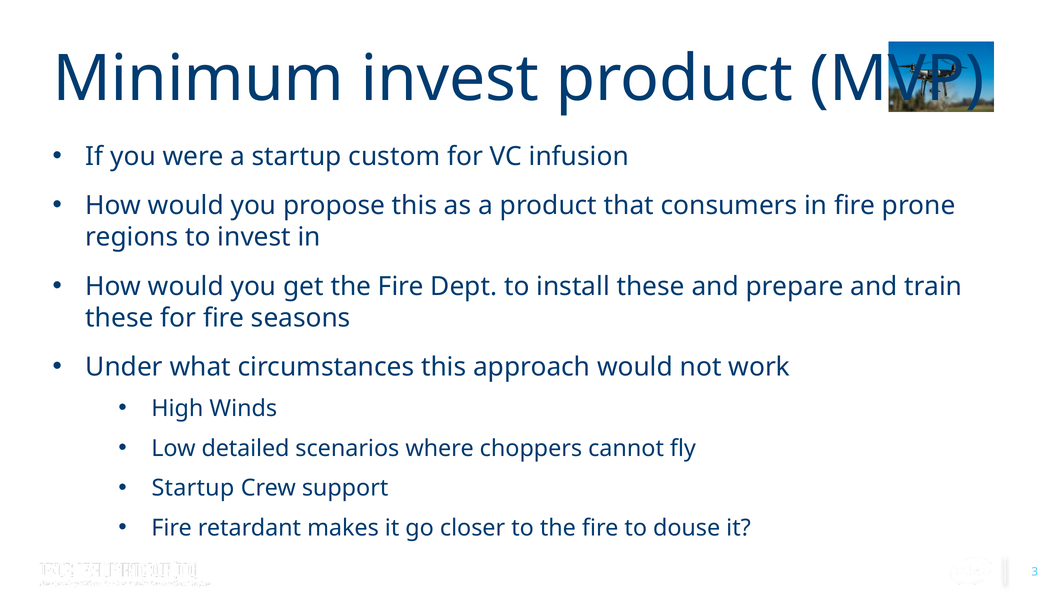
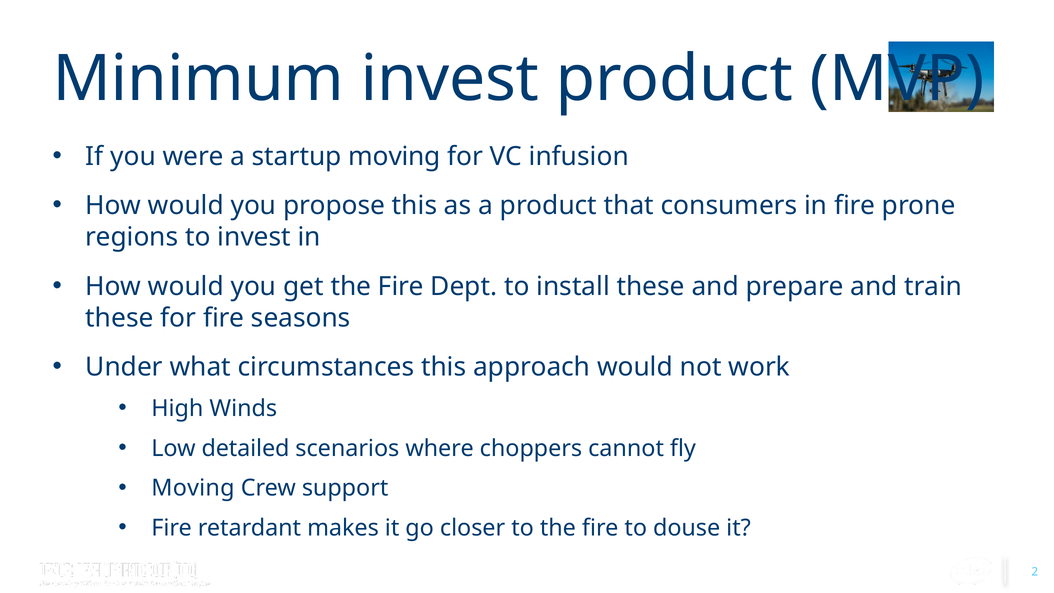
startup custom: custom -> moving
Startup at (193, 488): Startup -> Moving
3: 3 -> 2
